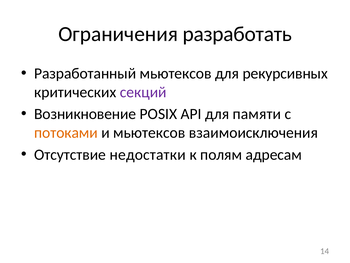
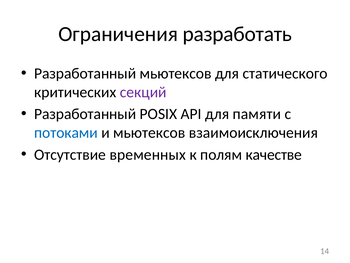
рекурсивных: рекурсивных -> статического
Возникновение at (85, 114): Возникновение -> Разработанный
потоками colour: orange -> blue
недостатки: недостатки -> временных
адресам: адресам -> качестве
